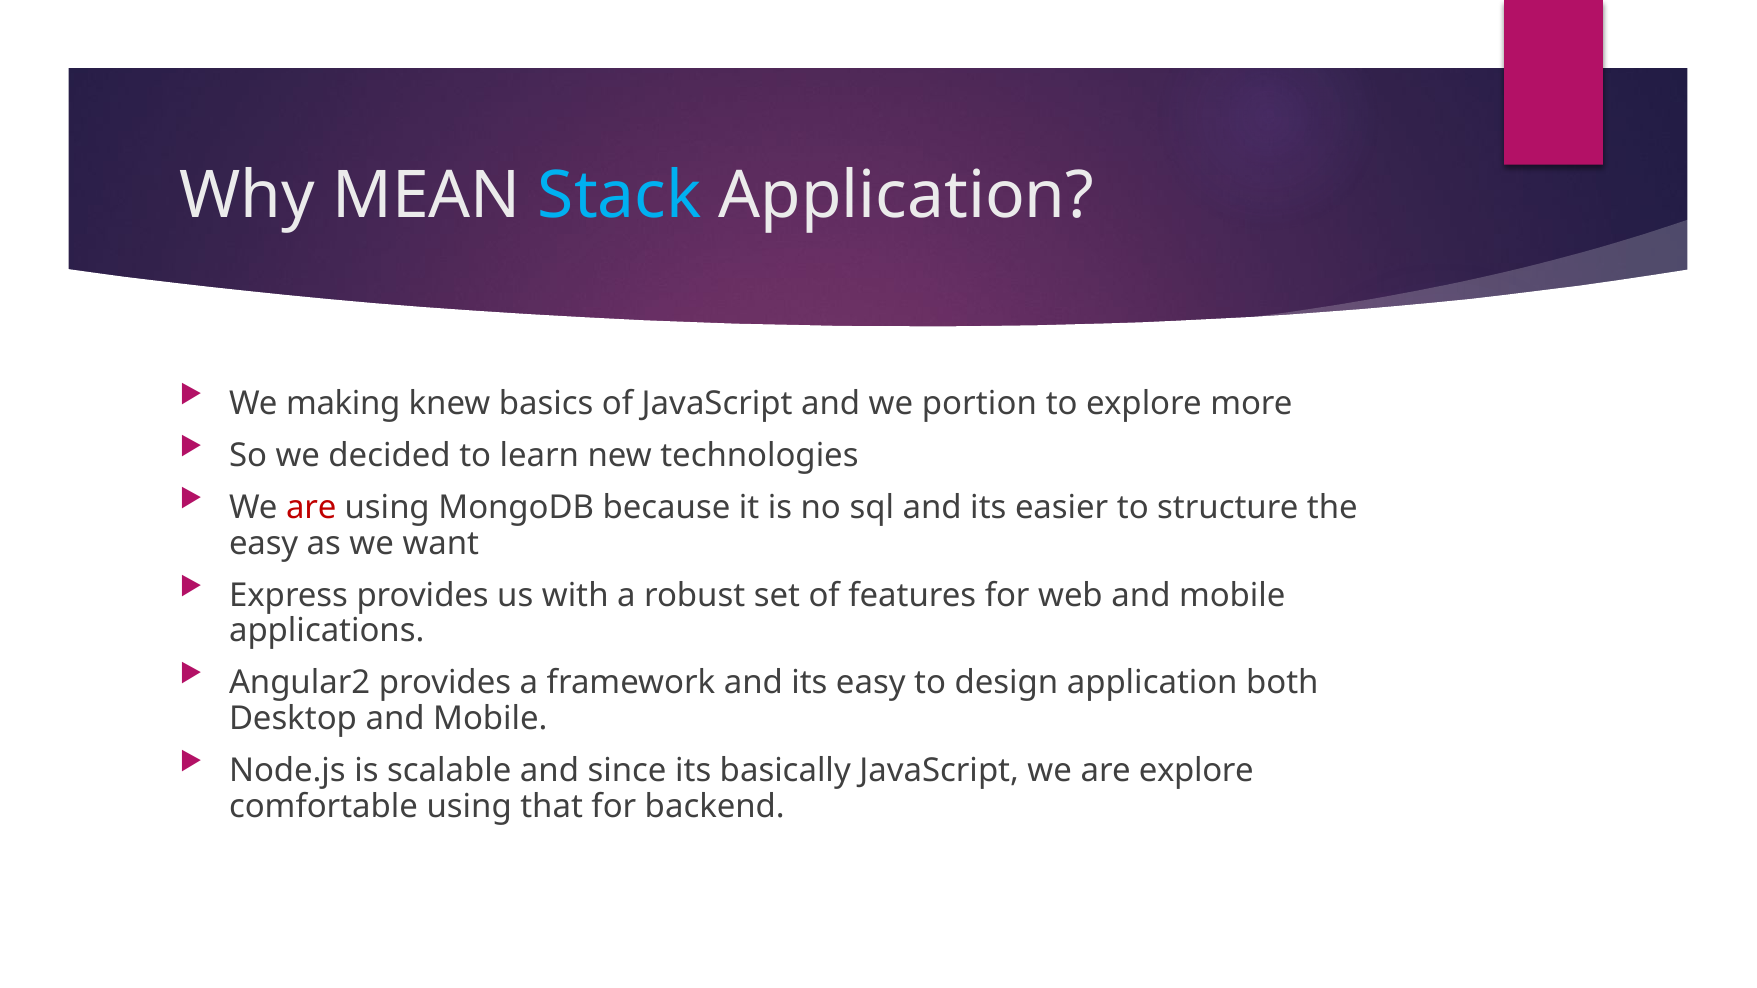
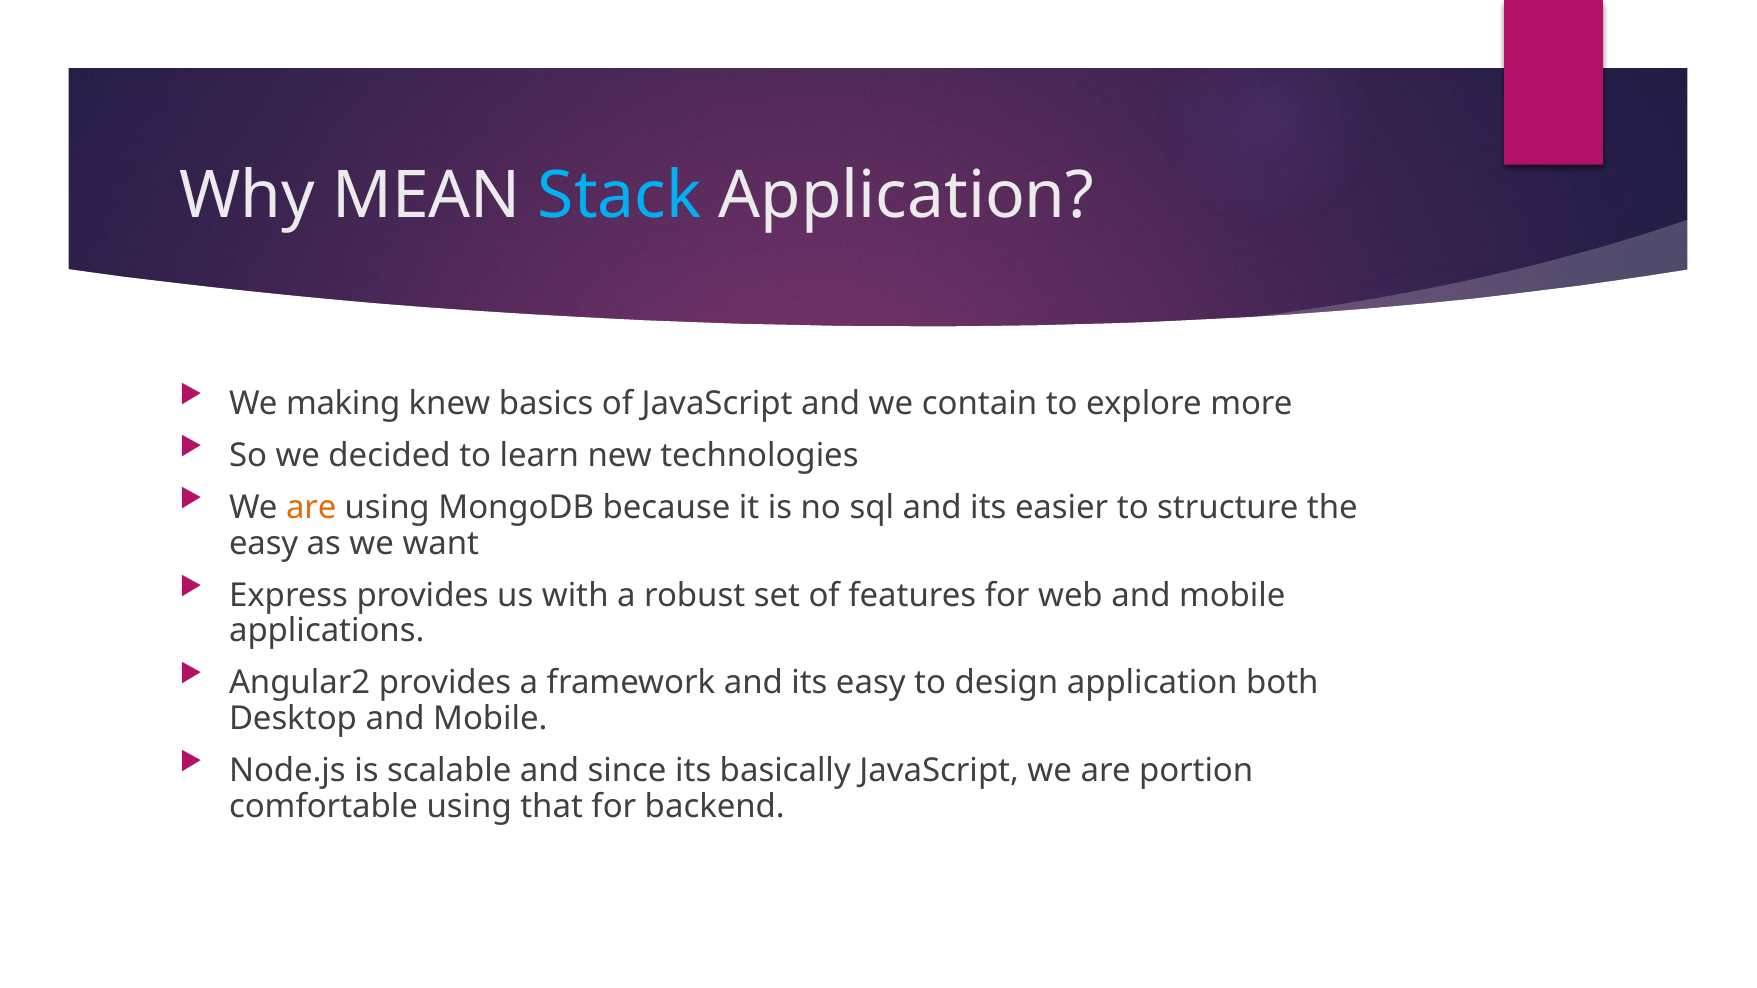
portion: portion -> contain
are at (311, 508) colour: red -> orange
are explore: explore -> portion
